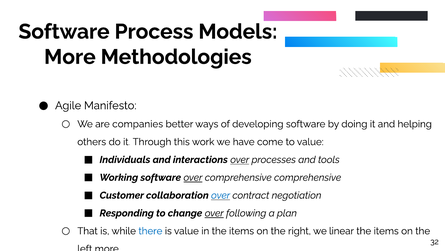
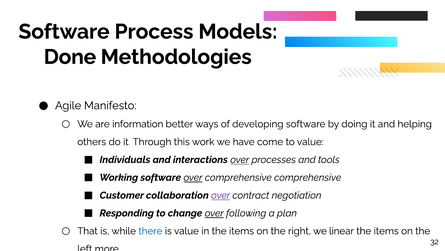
More at (70, 57): More -> Done
companies: companies -> information
over at (221, 195) colour: blue -> purple
